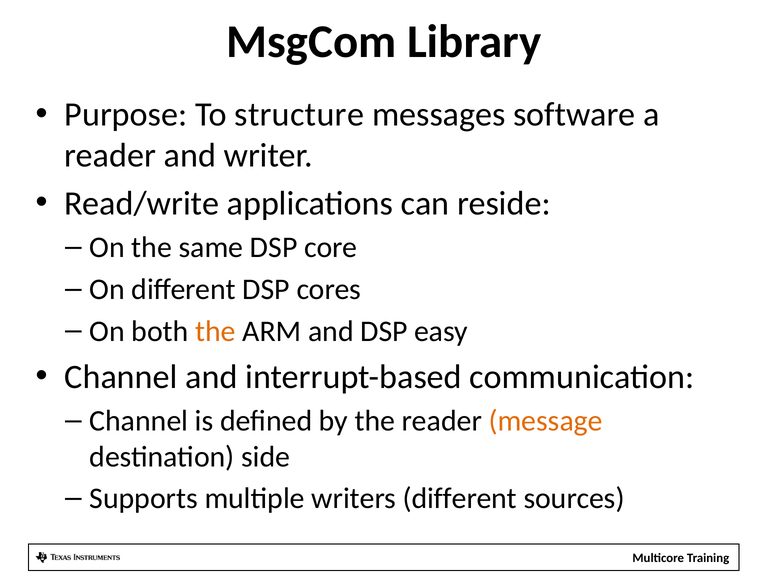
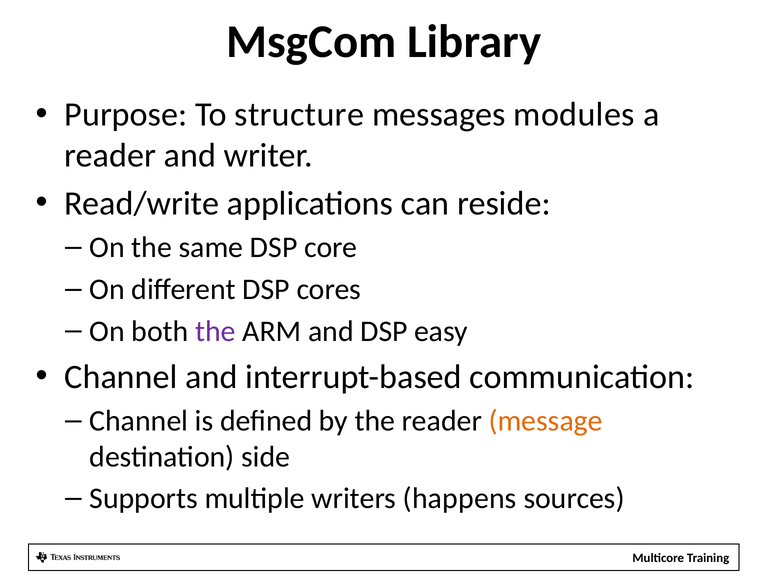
software: software -> modules
the at (215, 331) colour: orange -> purple
writers different: different -> happens
